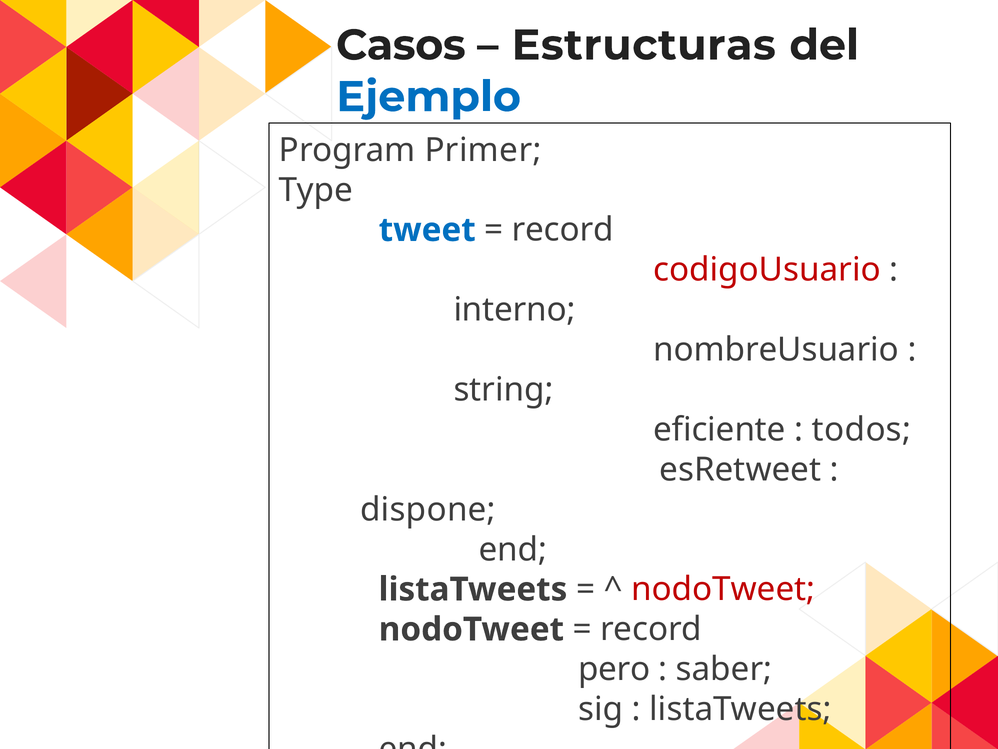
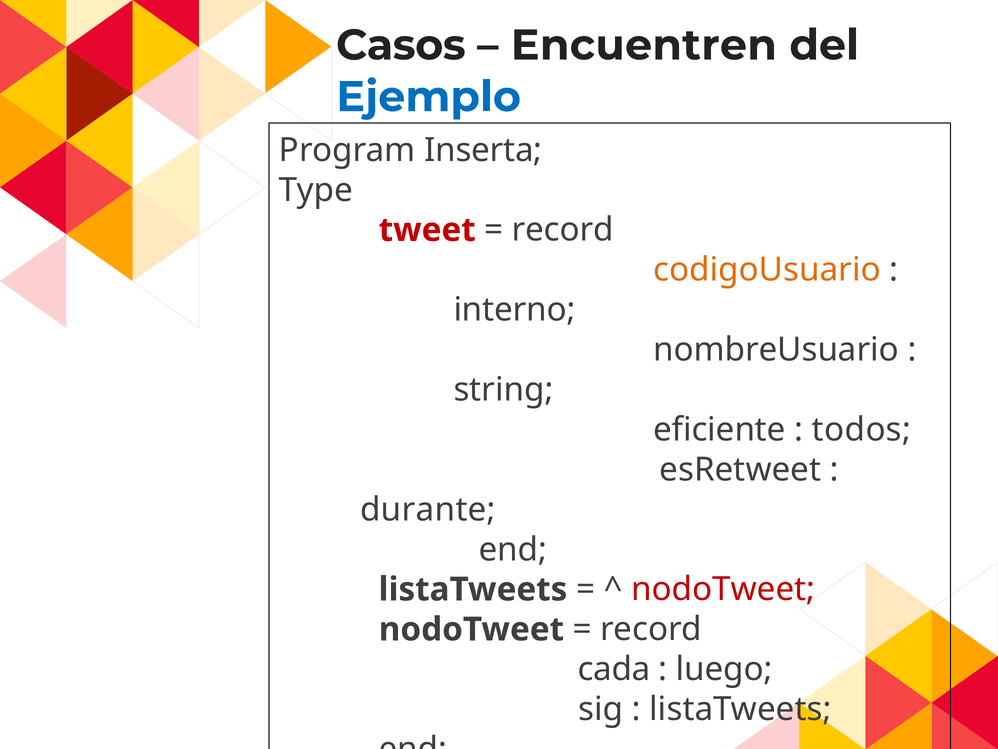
Estructuras: Estructuras -> Encuentren
Primer: Primer -> Inserta
tweet colour: blue -> red
codigoUsuario colour: red -> orange
dispone: dispone -> durante
pero: pero -> cada
saber: saber -> luego
